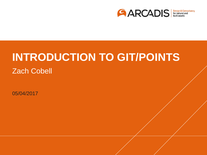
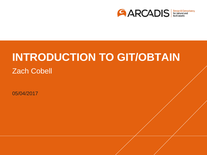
GIT/POINTS: GIT/POINTS -> GIT/OBTAIN
